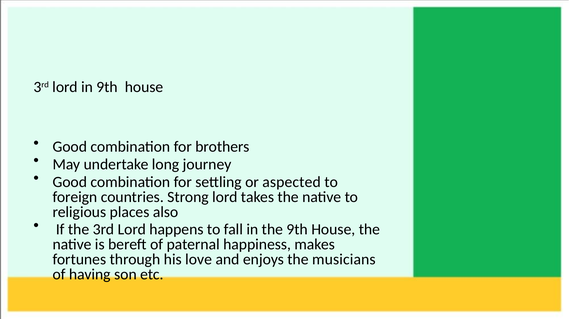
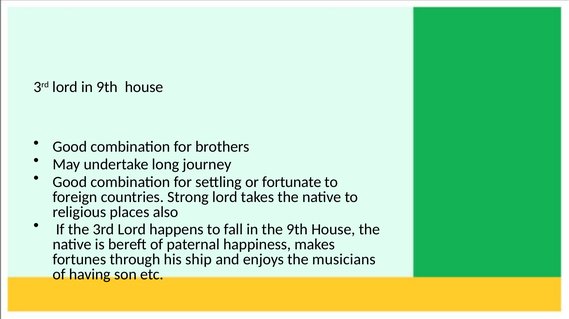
aspected: aspected -> fortunate
love: love -> ship
